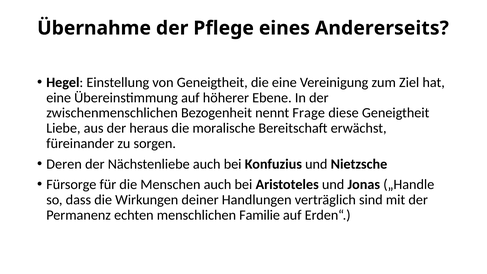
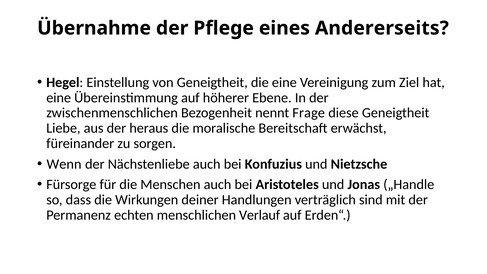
Deren: Deren -> Wenn
Familie: Familie -> Verlauf
